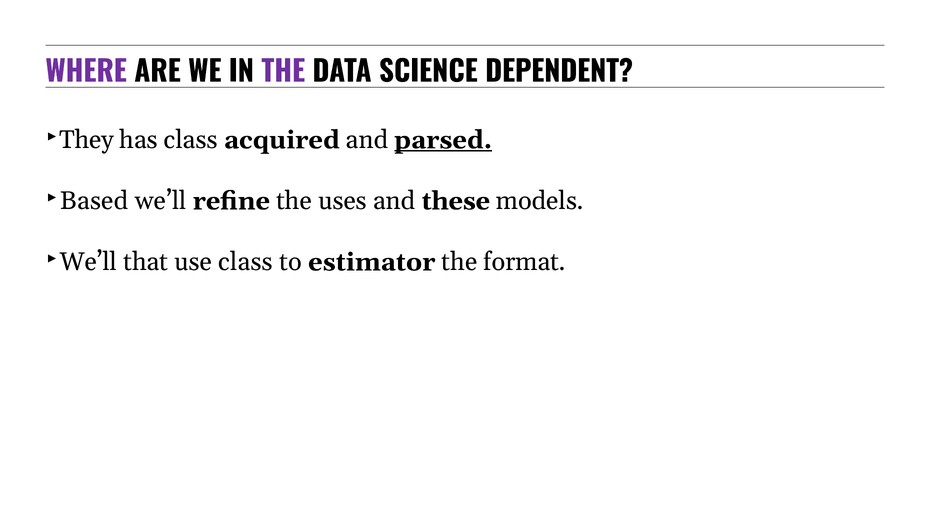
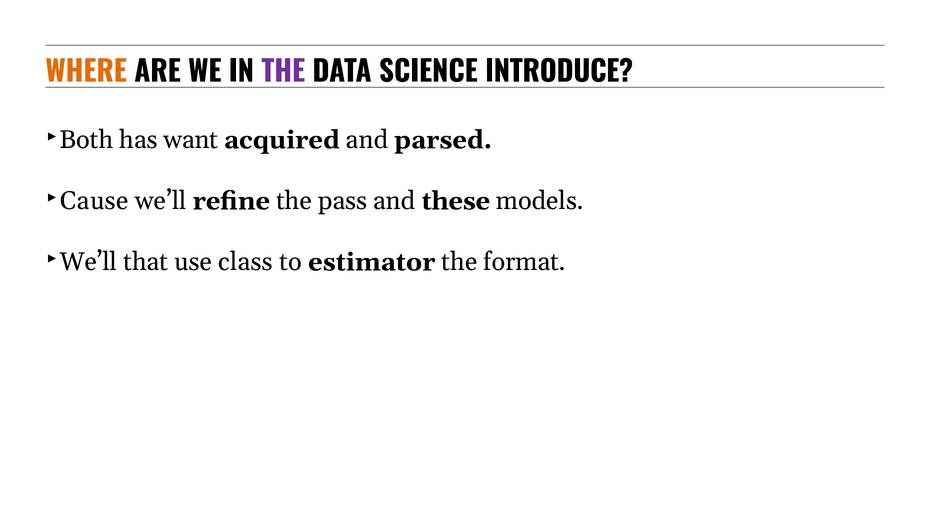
WHERE colour: purple -> orange
DEPENDENT: DEPENDENT -> INTRODUCE
They: They -> Both
has class: class -> want
parsed underline: present -> none
Based: Based -> Cause
uses: uses -> pass
